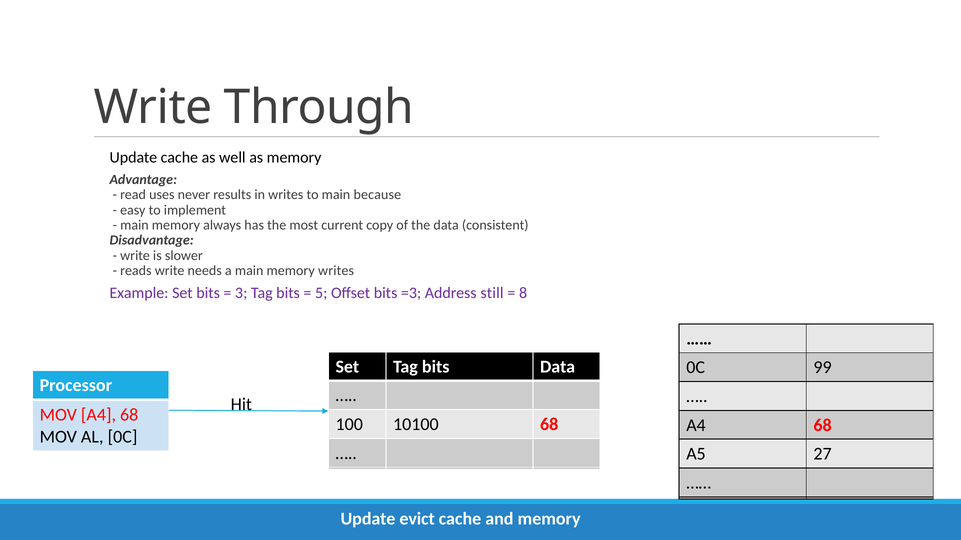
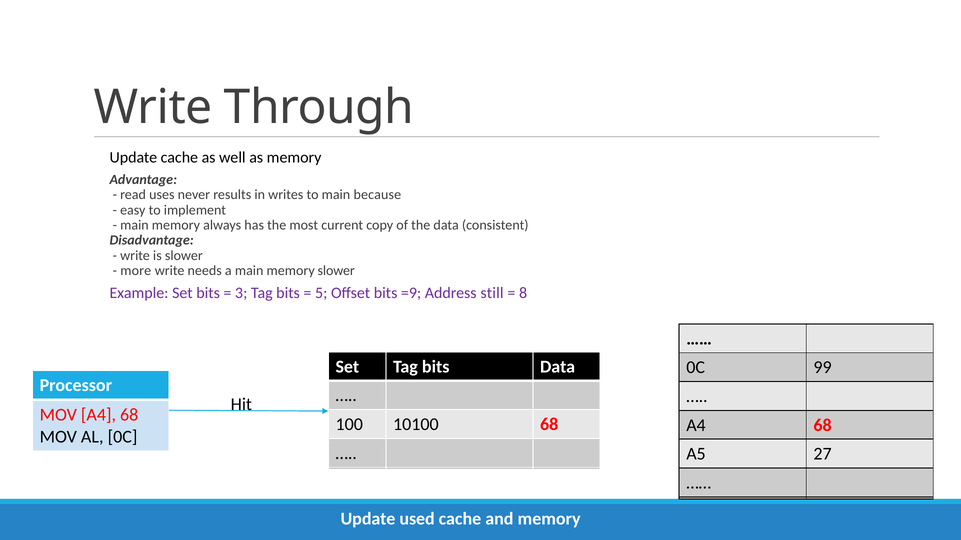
reads: reads -> more
memory writes: writes -> slower
=3: =3 -> =9
evict: evict -> used
